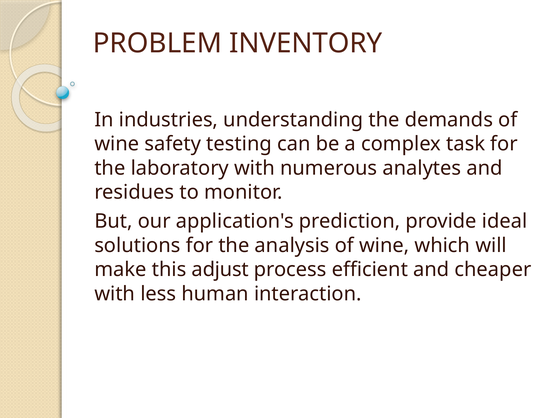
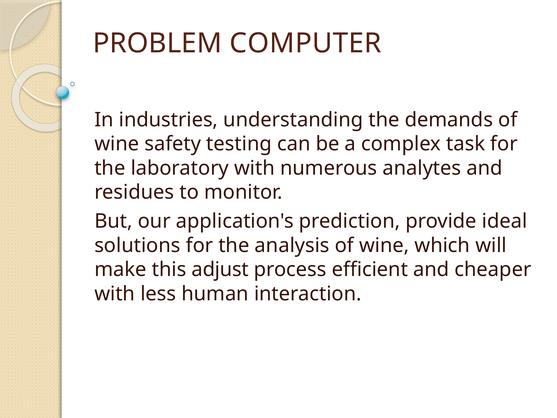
INVENTORY: INVENTORY -> COMPUTER
